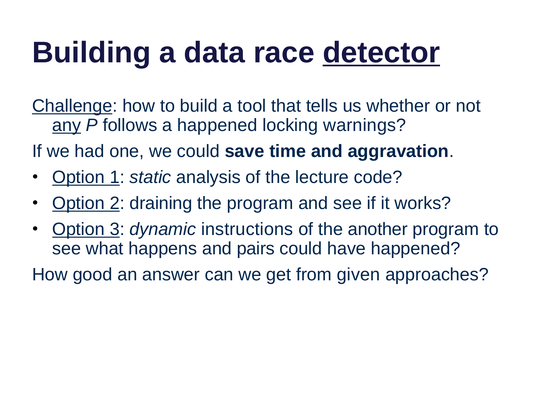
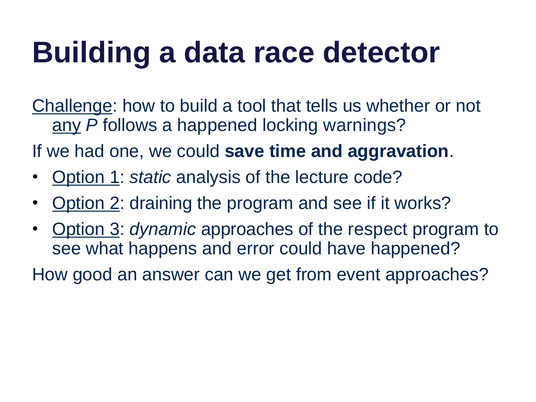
detector underline: present -> none
dynamic instructions: instructions -> approaches
another: another -> respect
pairs: pairs -> error
given: given -> event
